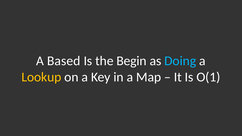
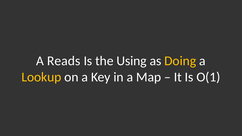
Based: Based -> Reads
Begin: Begin -> Using
Doing colour: light blue -> yellow
